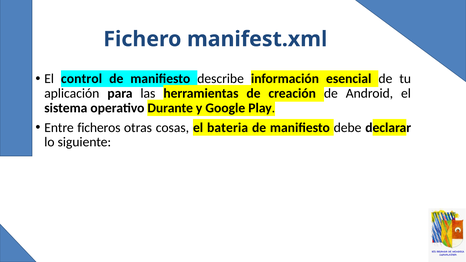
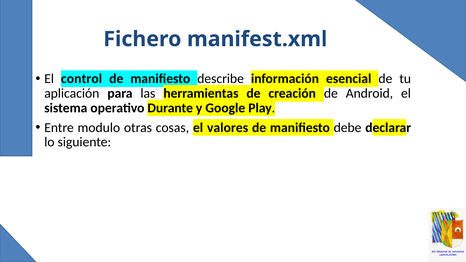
ficheros: ficheros -> modulo
bateria: bateria -> valores
